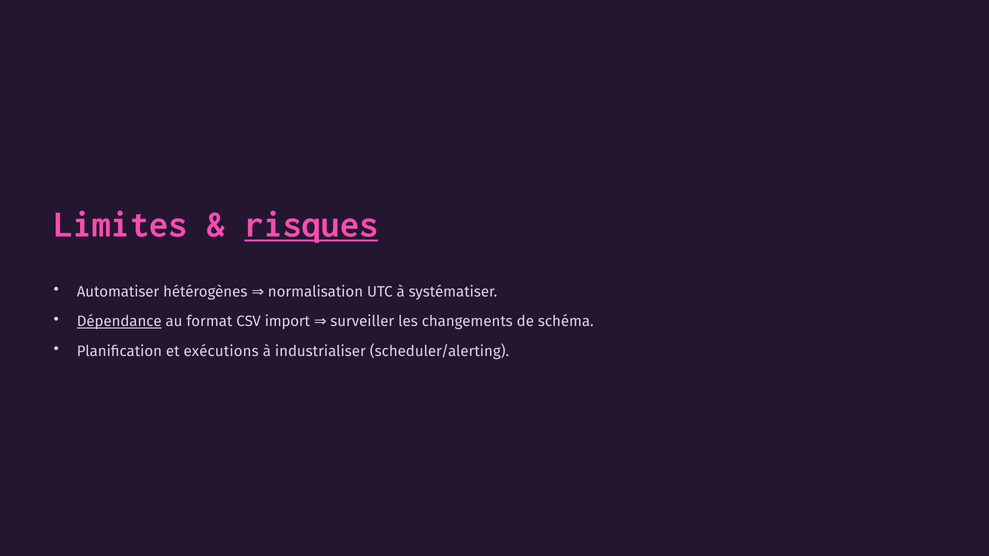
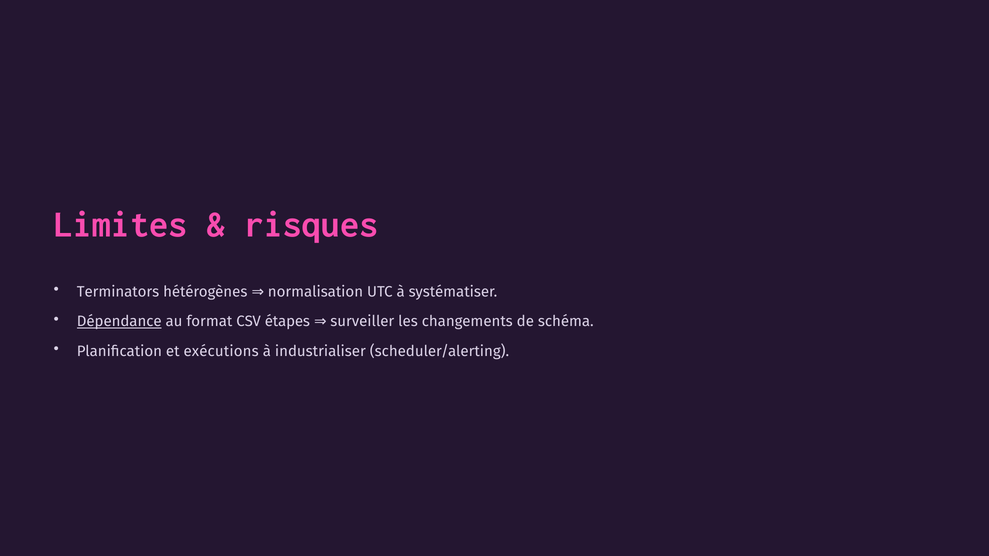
risques underline: present -> none
Automatiser: Automatiser -> Terminators
import: import -> étapes
